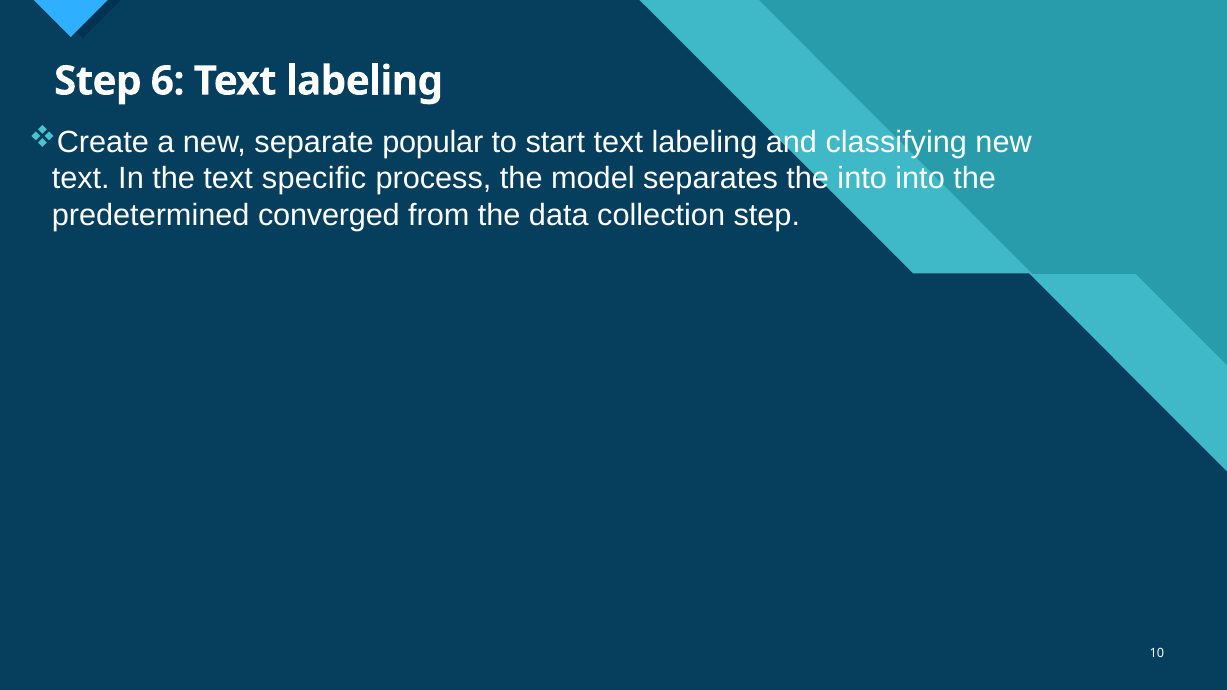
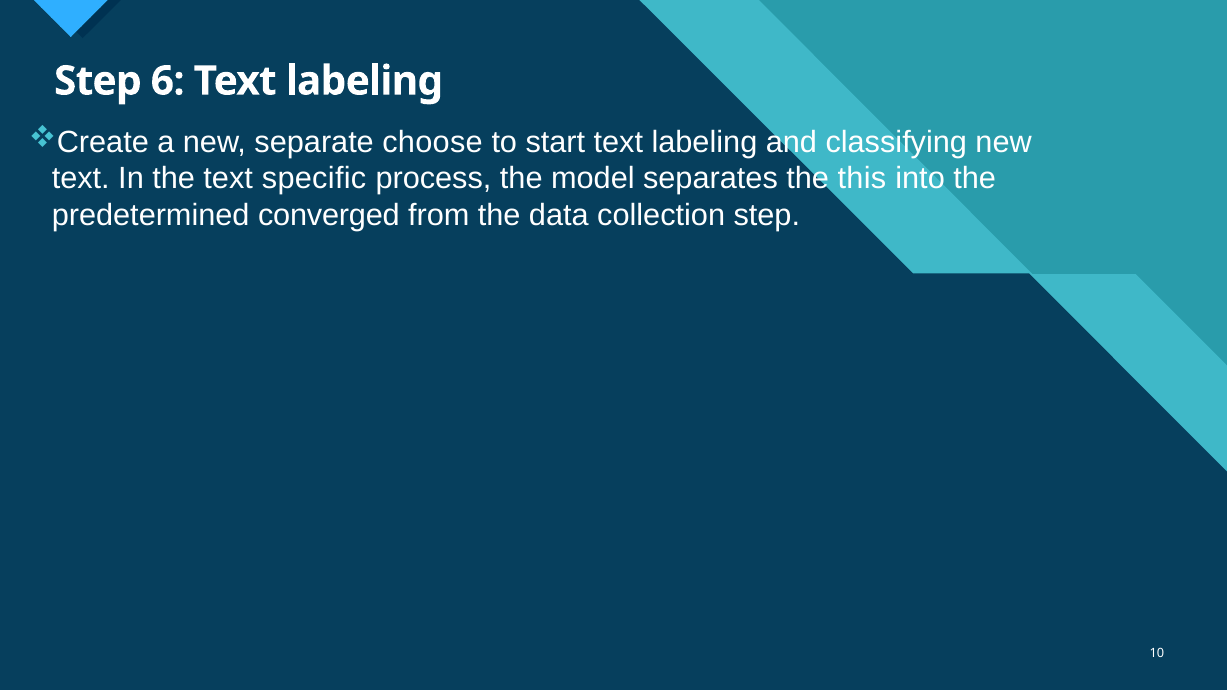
popular: popular -> choose
the into: into -> this
